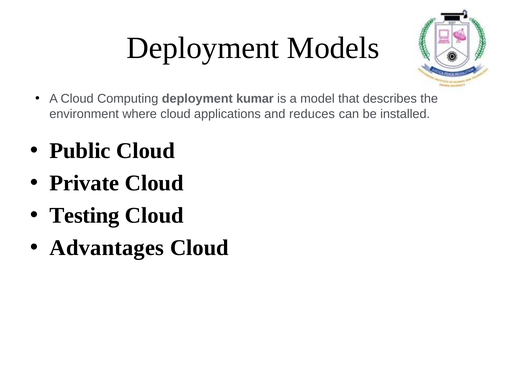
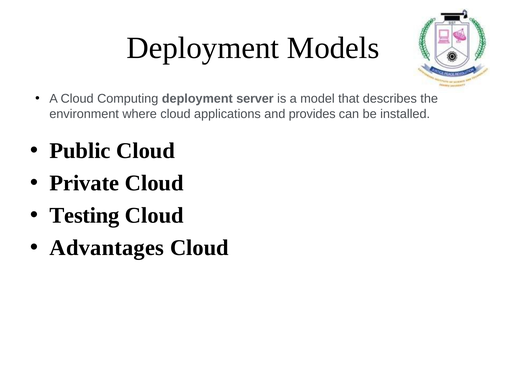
kumar: kumar -> server
reduces: reduces -> provides
